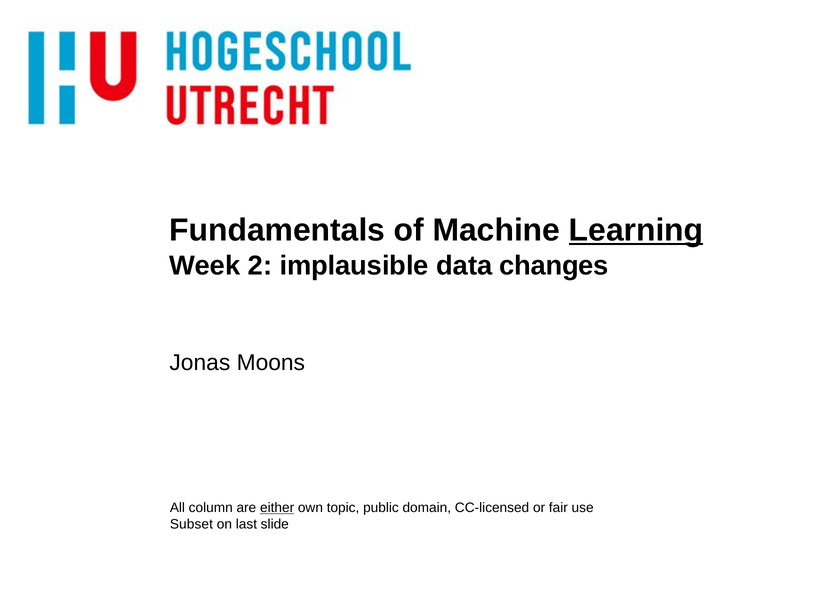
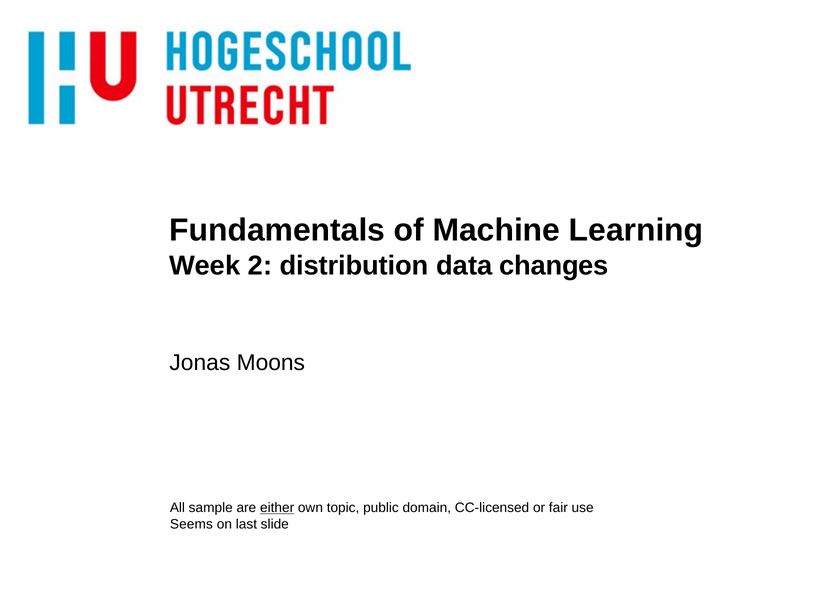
Learning underline: present -> none
implausible: implausible -> distribution
column: column -> sample
Subset: Subset -> Seems
